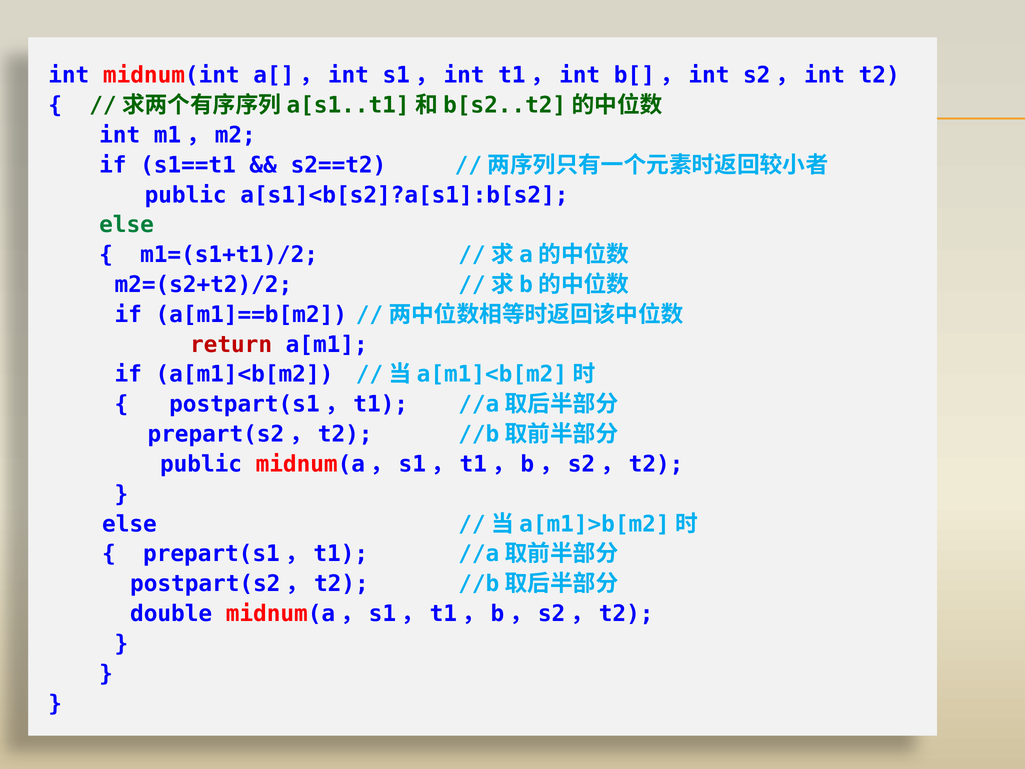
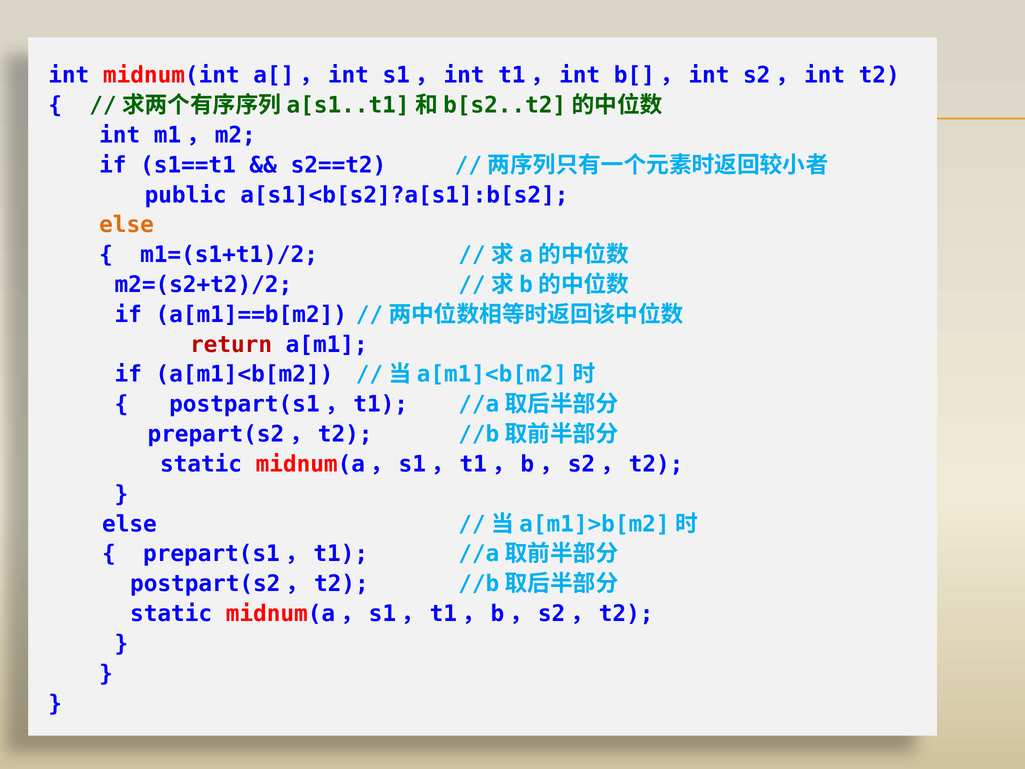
else at (127, 225) colour: green -> orange
public at (201, 464): public -> static
double at (171, 614): double -> static
